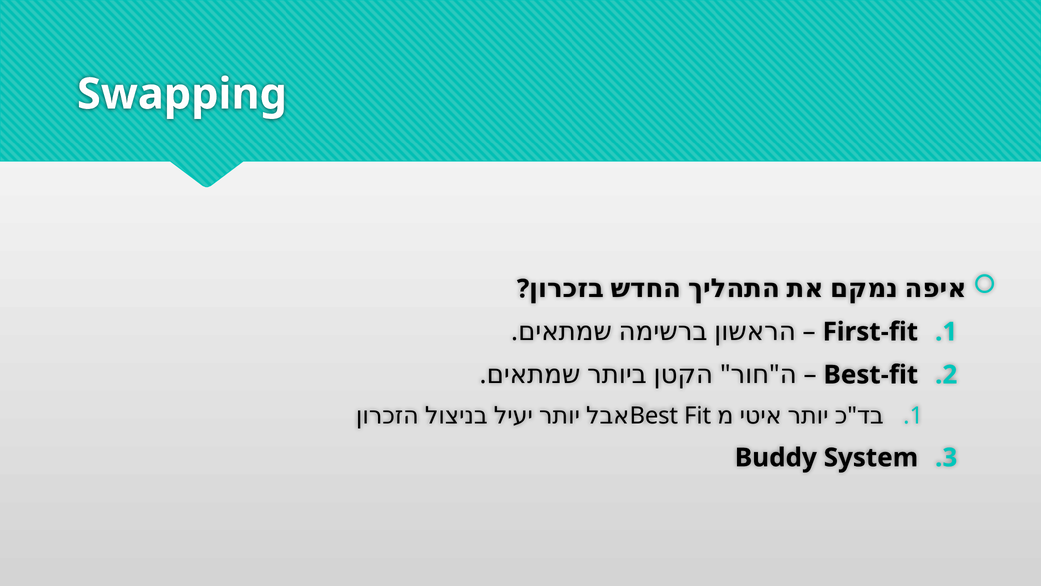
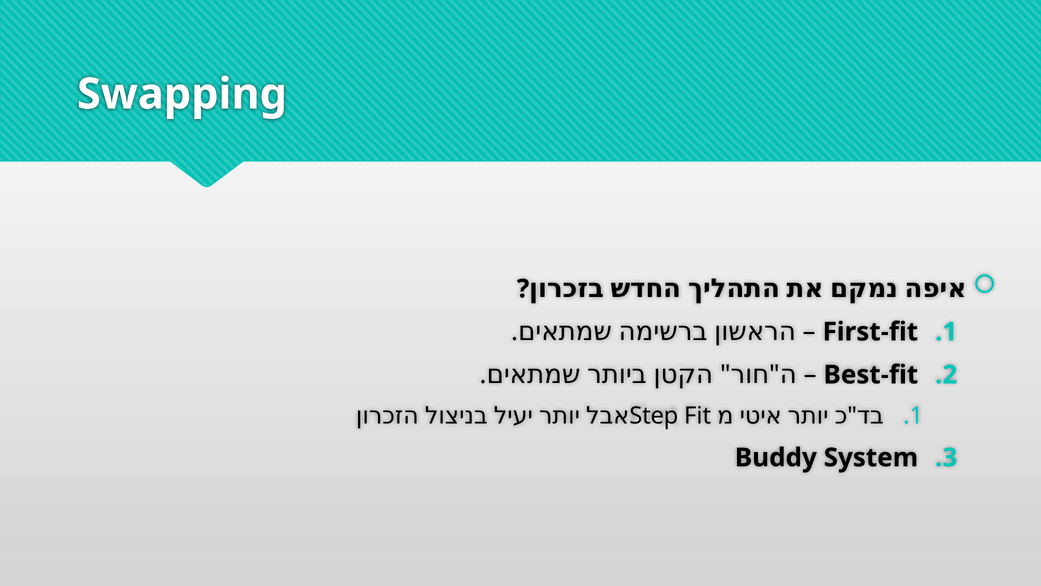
Best: Best -> Step
